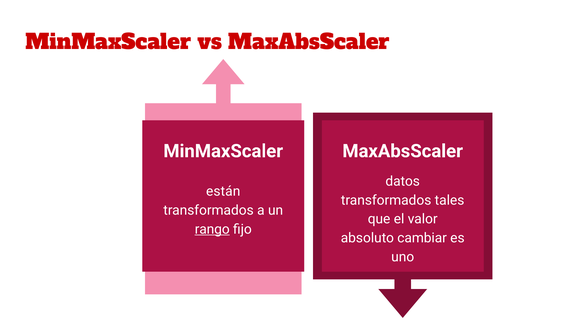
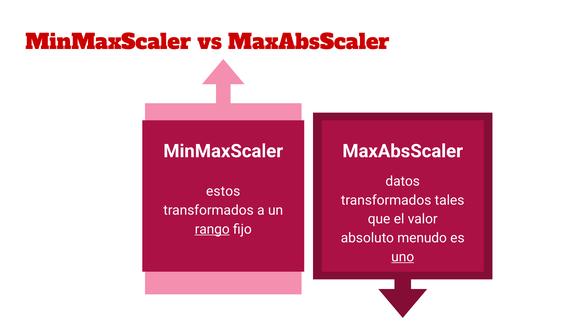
están: están -> estos
cambiar: cambiar -> menudo
uno underline: none -> present
